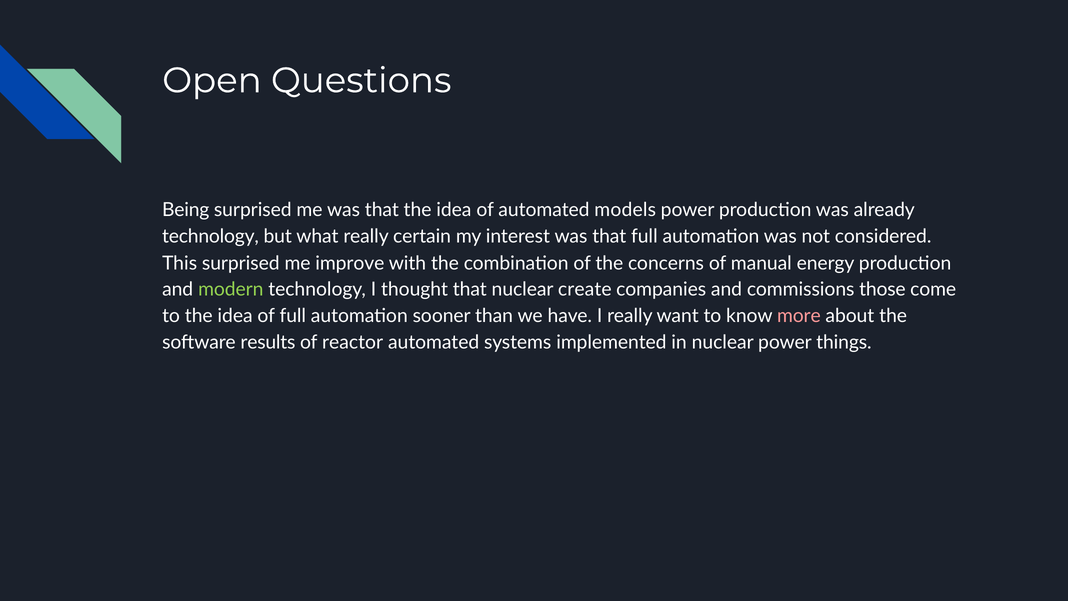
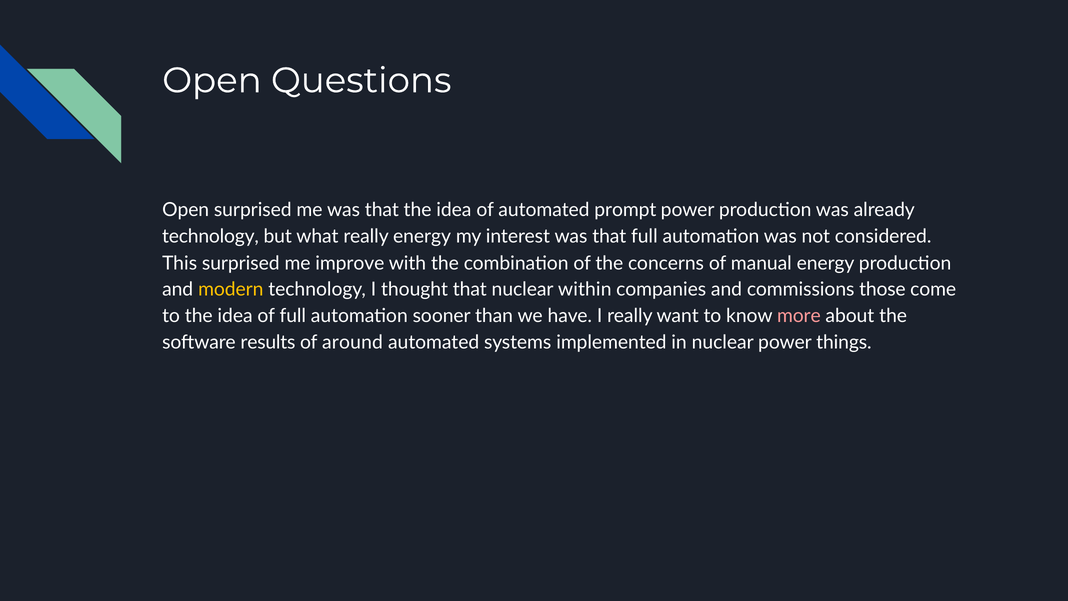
Being at (186, 210): Being -> Open
models: models -> prompt
really certain: certain -> energy
modern colour: light green -> yellow
create: create -> within
reactor: reactor -> around
